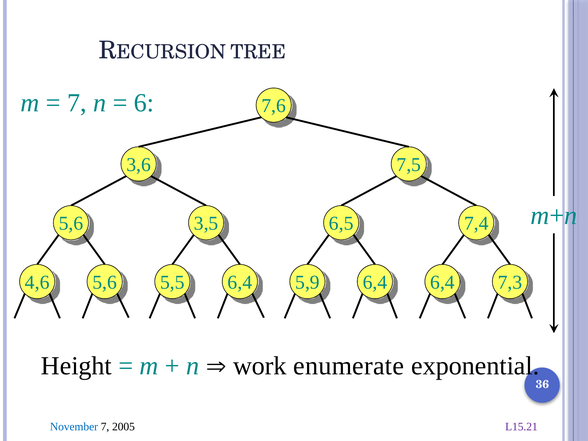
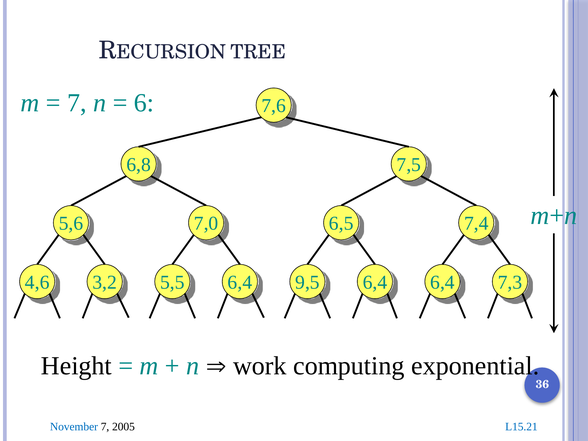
3,6: 3,6 -> 6,8
3,5: 3,5 -> 7,0
4,6 5,6: 5,6 -> 3,2
5,9: 5,9 -> 9,5
enumerate: enumerate -> computing
L15.21 colour: purple -> blue
